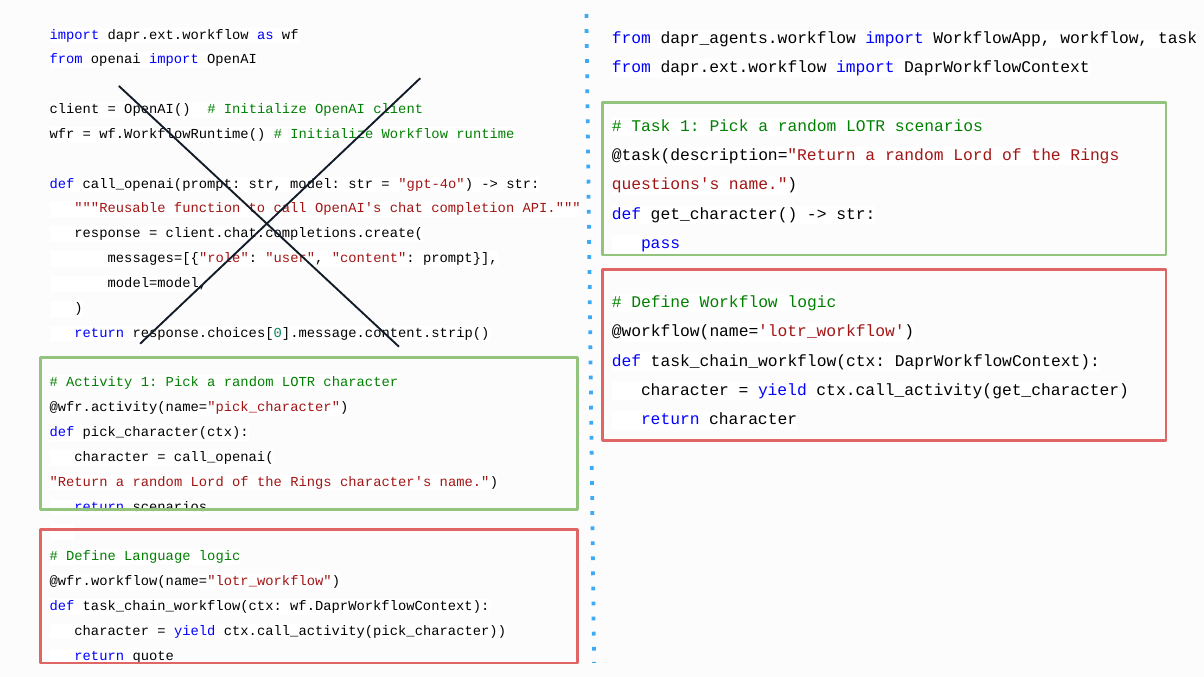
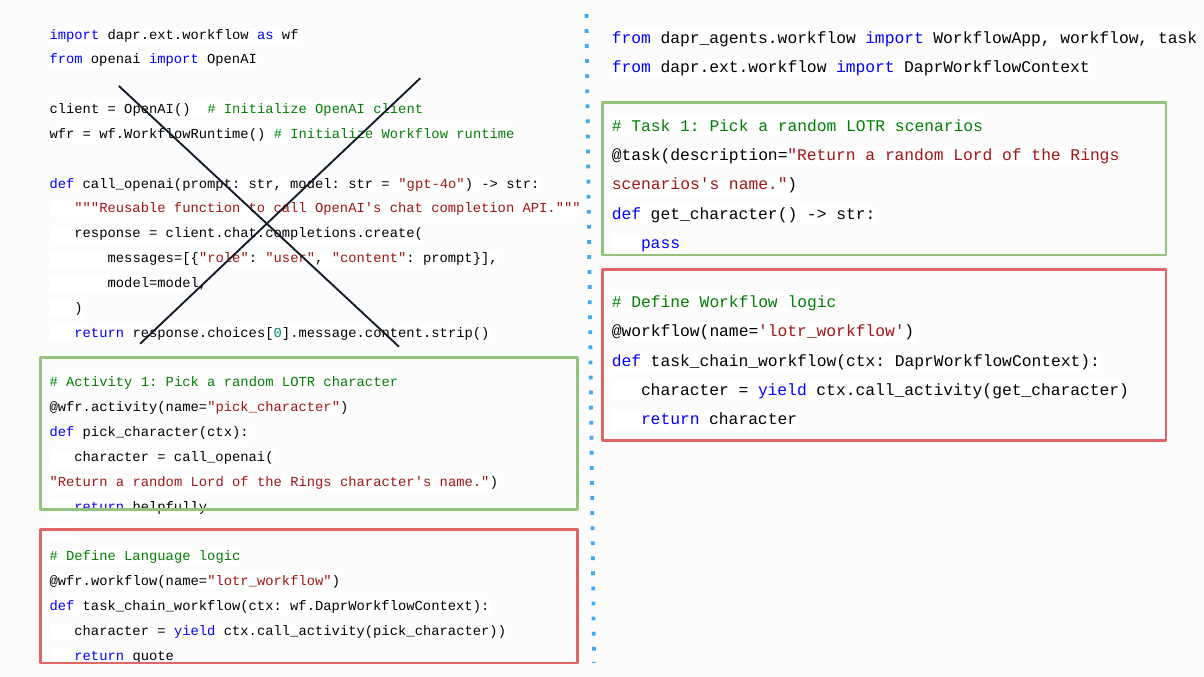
questions's: questions's -> scenarios's
return scenarios: scenarios -> helpfully
